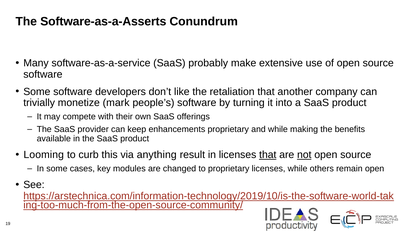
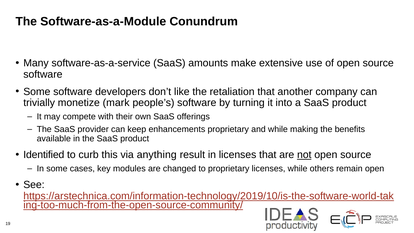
Software-as-a-Asserts: Software-as-a-Asserts -> Software-as-a-Module
probably: probably -> amounts
Looming: Looming -> Identified
that at (268, 155) underline: present -> none
